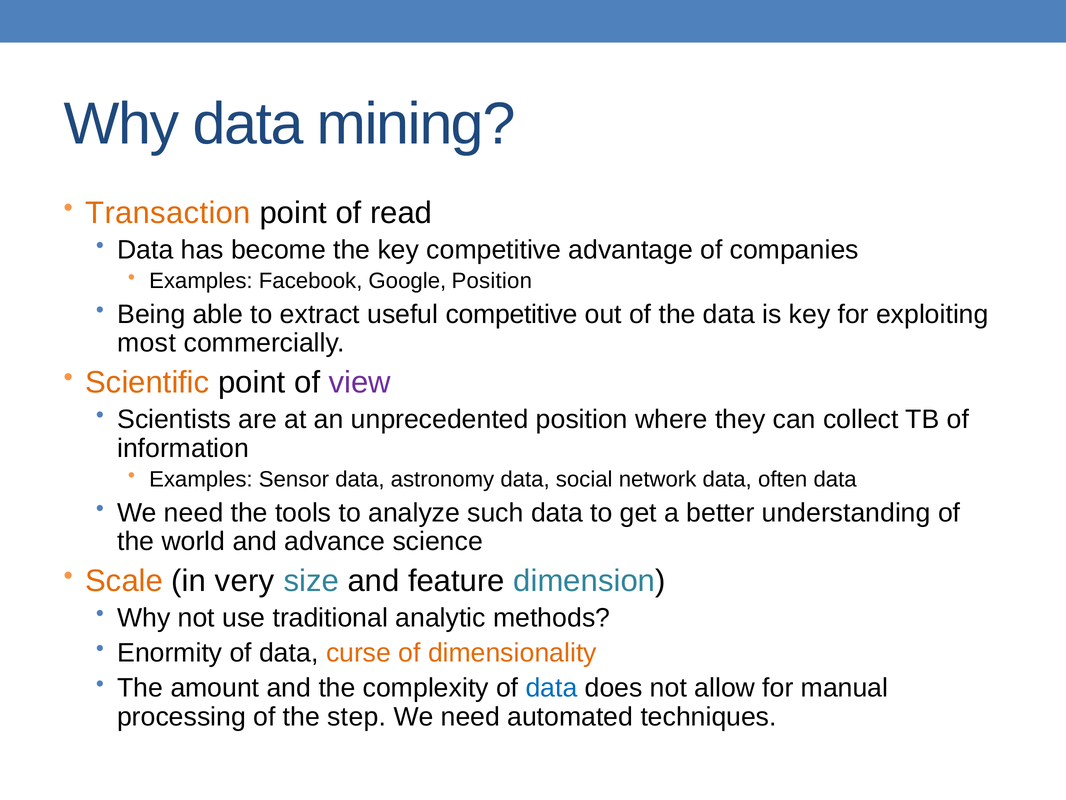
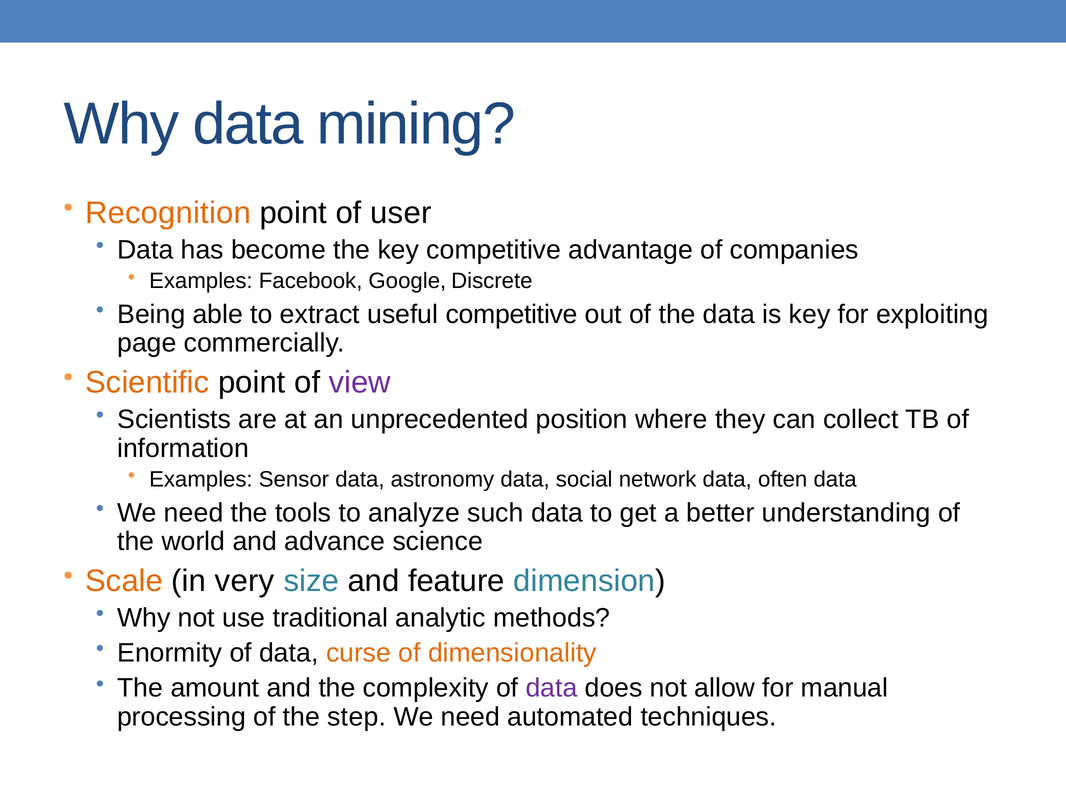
Transaction: Transaction -> Recognition
read: read -> user
Google Position: Position -> Discrete
most: most -> page
data at (552, 688) colour: blue -> purple
